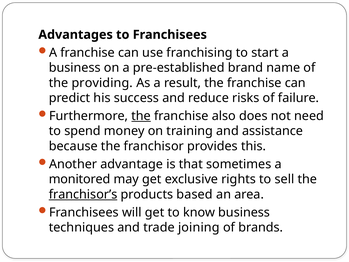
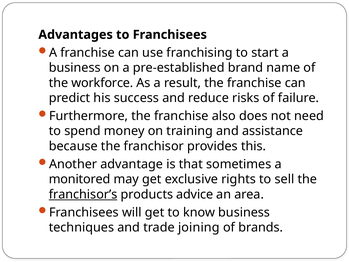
providing: providing -> workforce
the at (141, 116) underline: present -> none
based: based -> advice
